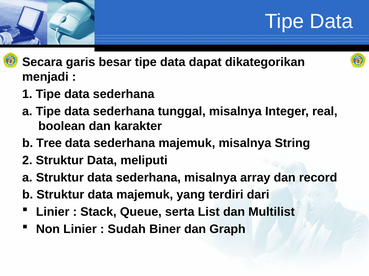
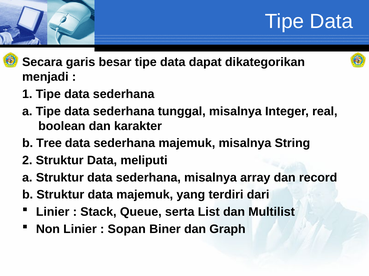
Sudah: Sudah -> Sopan
